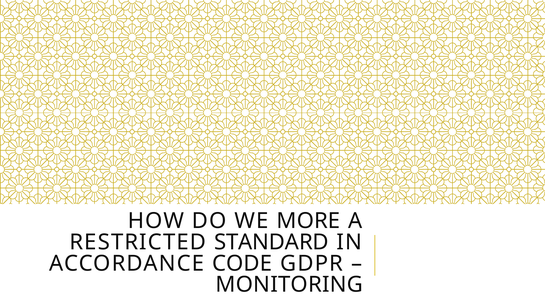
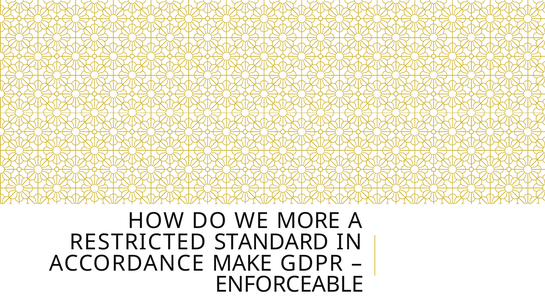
CODE: CODE -> MAKE
MONITORING: MONITORING -> ENFORCEABLE
